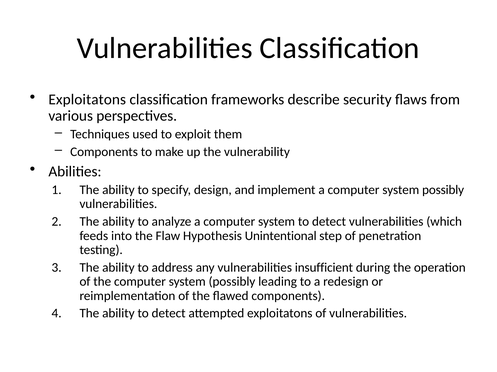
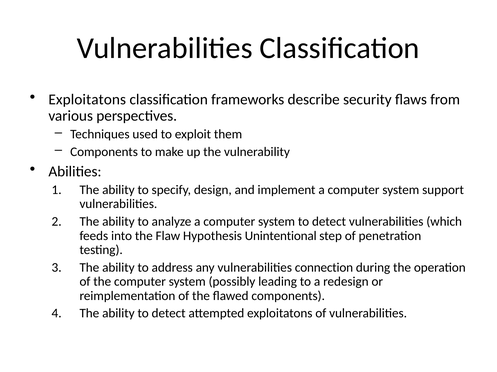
a computer system possibly: possibly -> support
insufficient: insufficient -> connection
